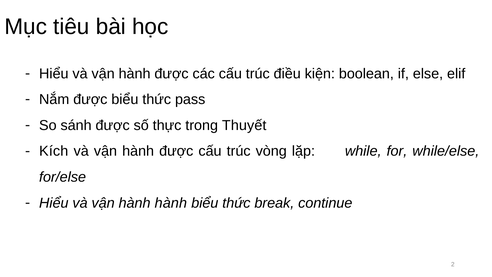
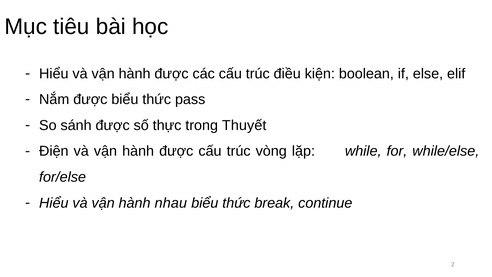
Kích: Kích -> Điện
hành hành: hành -> nhau
